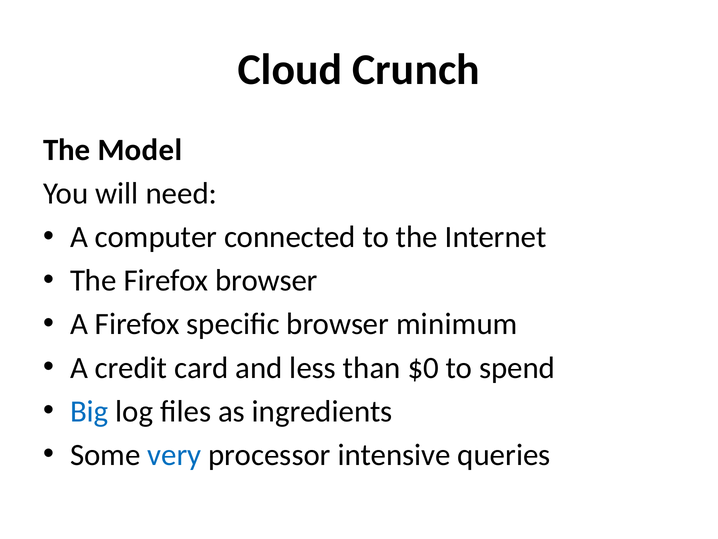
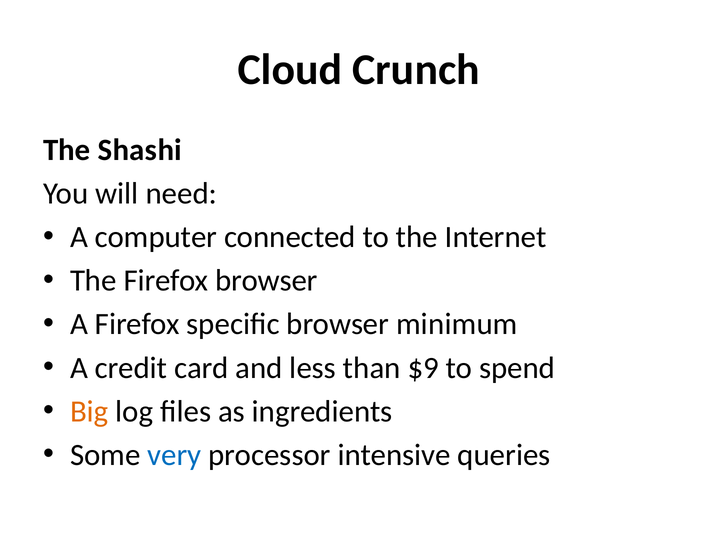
Model: Model -> Shashi
$0: $0 -> $9
Big colour: blue -> orange
